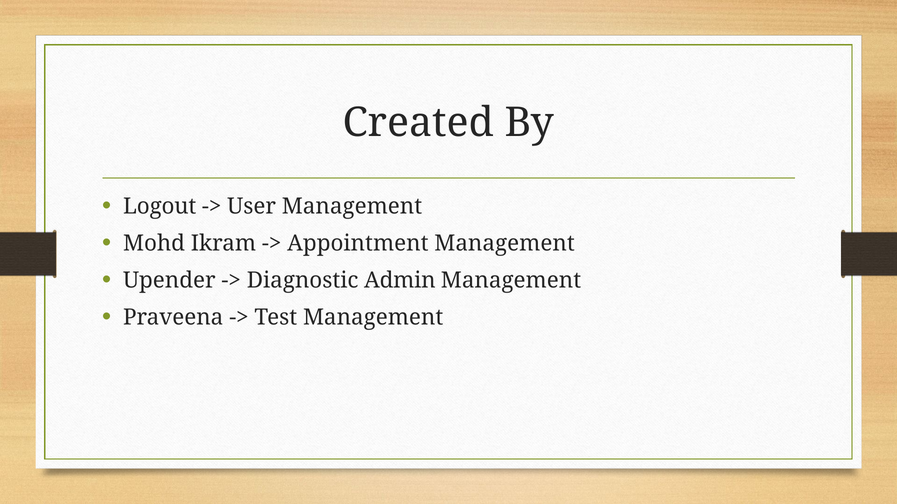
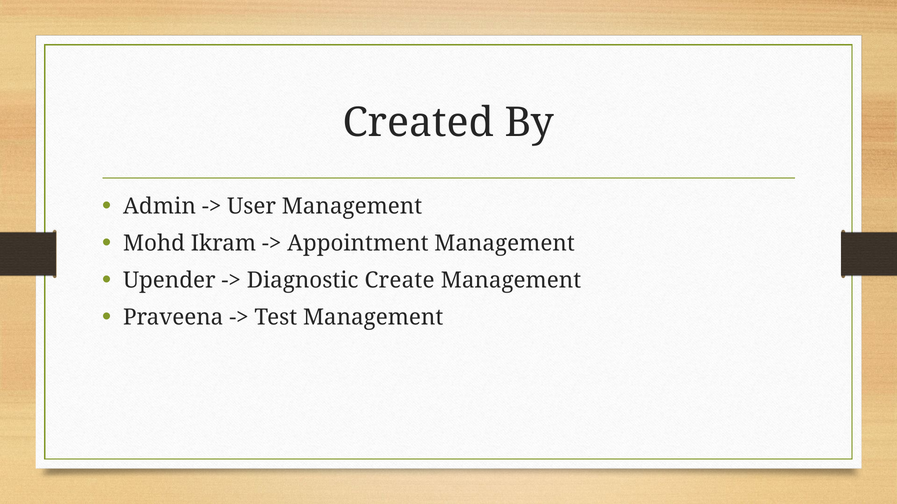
Logout: Logout -> Admin
Admin: Admin -> Create
